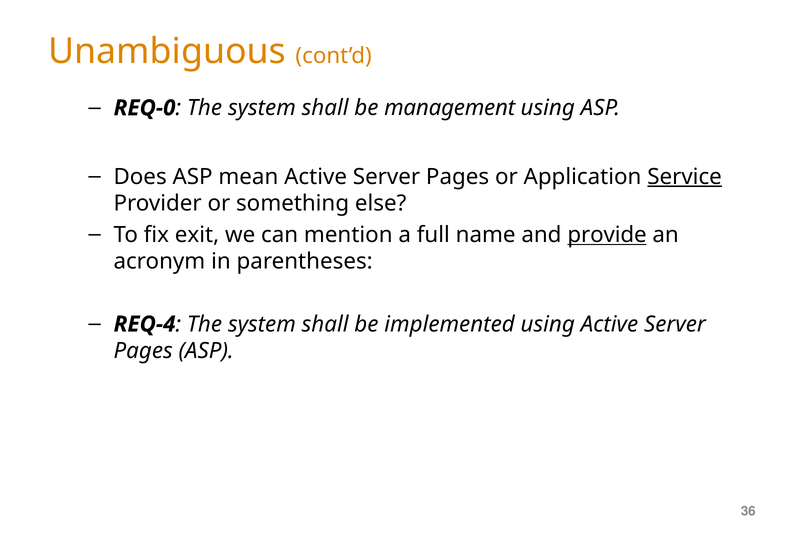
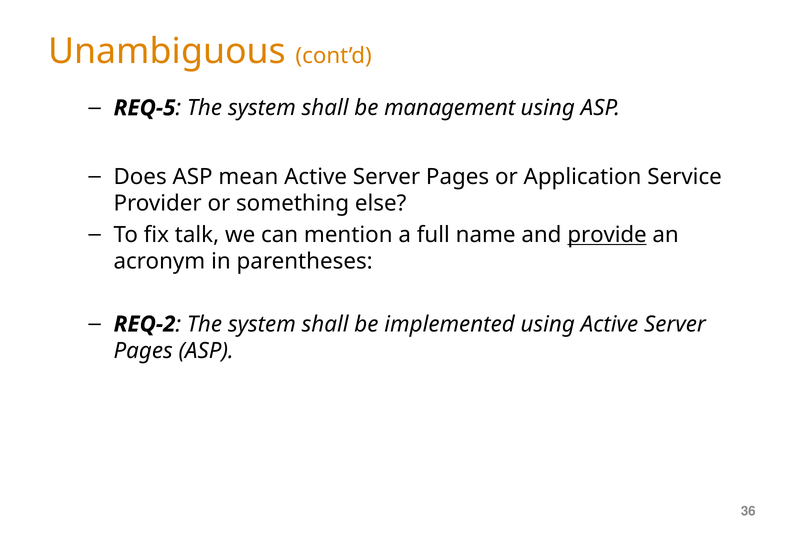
REQ-0: REQ-0 -> REQ-5
Service underline: present -> none
exit: exit -> talk
REQ-4: REQ-4 -> REQ-2
